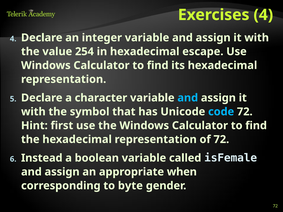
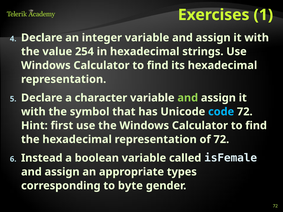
Exercises 4: 4 -> 1
escape: escape -> strings
and at (188, 98) colour: light blue -> light green
when: when -> types
